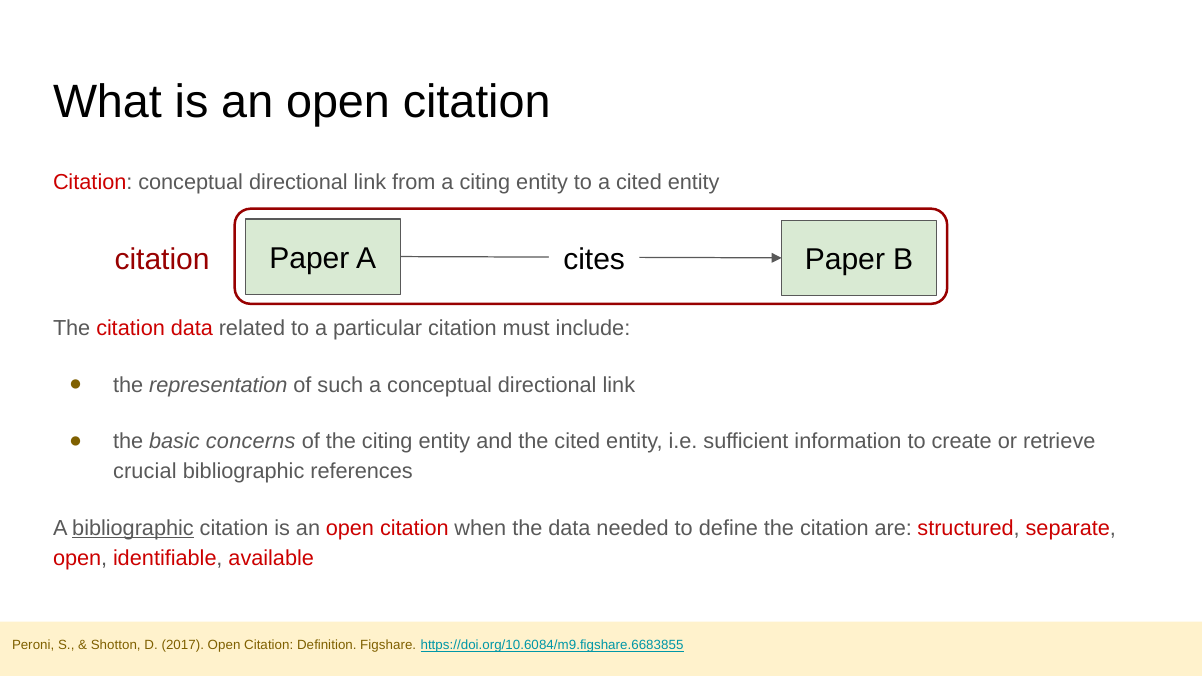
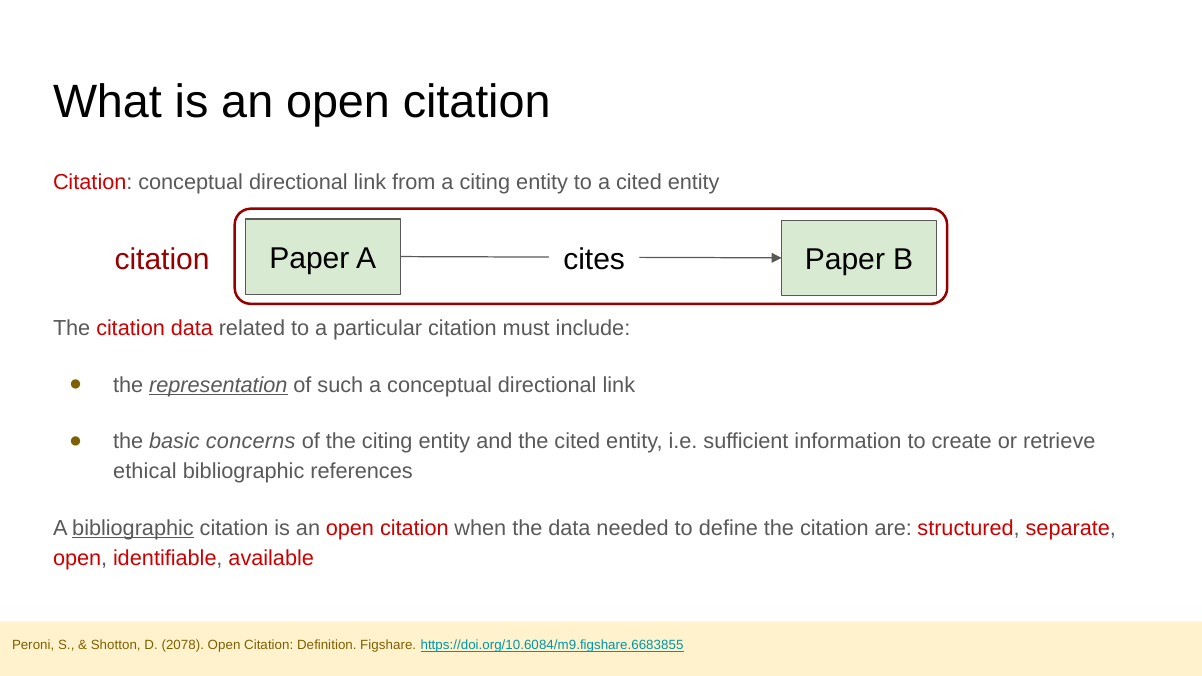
representation underline: none -> present
crucial: crucial -> ethical
2017: 2017 -> 2078
